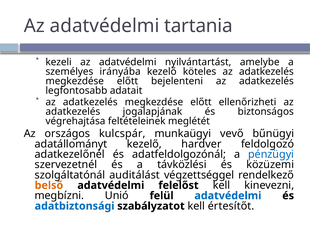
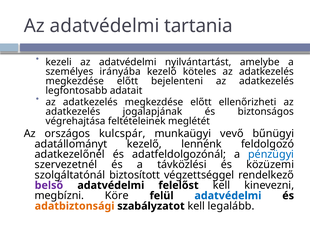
hardver: hardver -> lennénk
auditálást: auditálást -> biztosított
belső colour: orange -> purple
Unió: Unió -> Köre
adatbiztonsági colour: blue -> orange
értesítőt: értesítőt -> legalább
